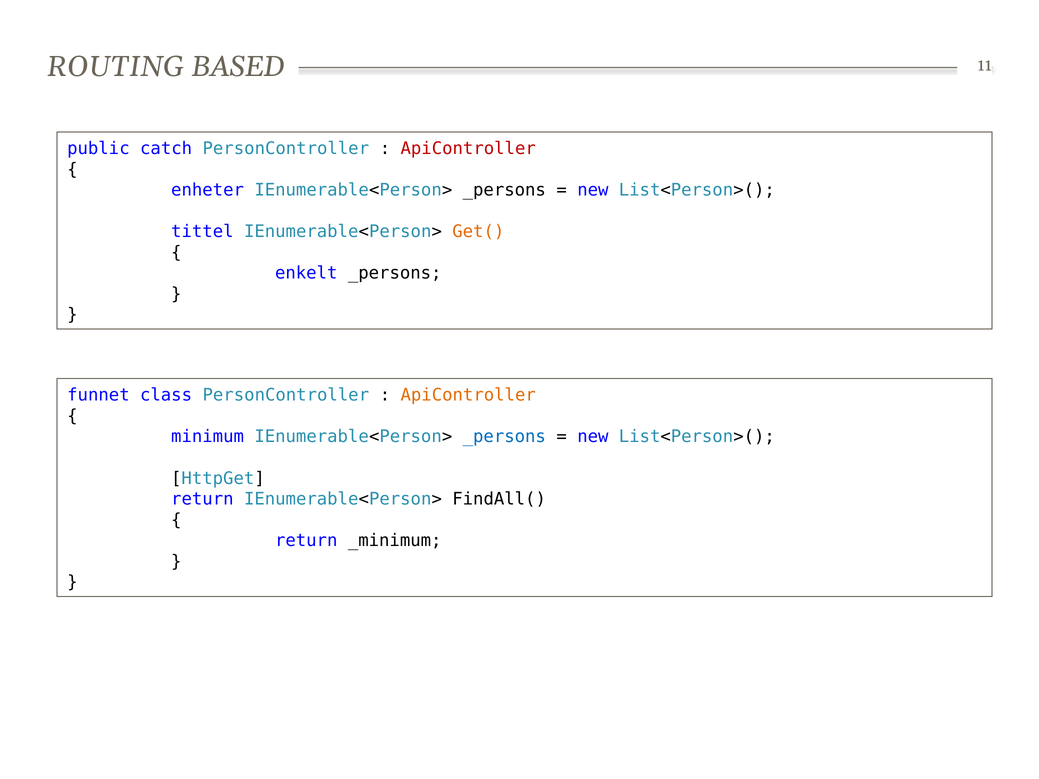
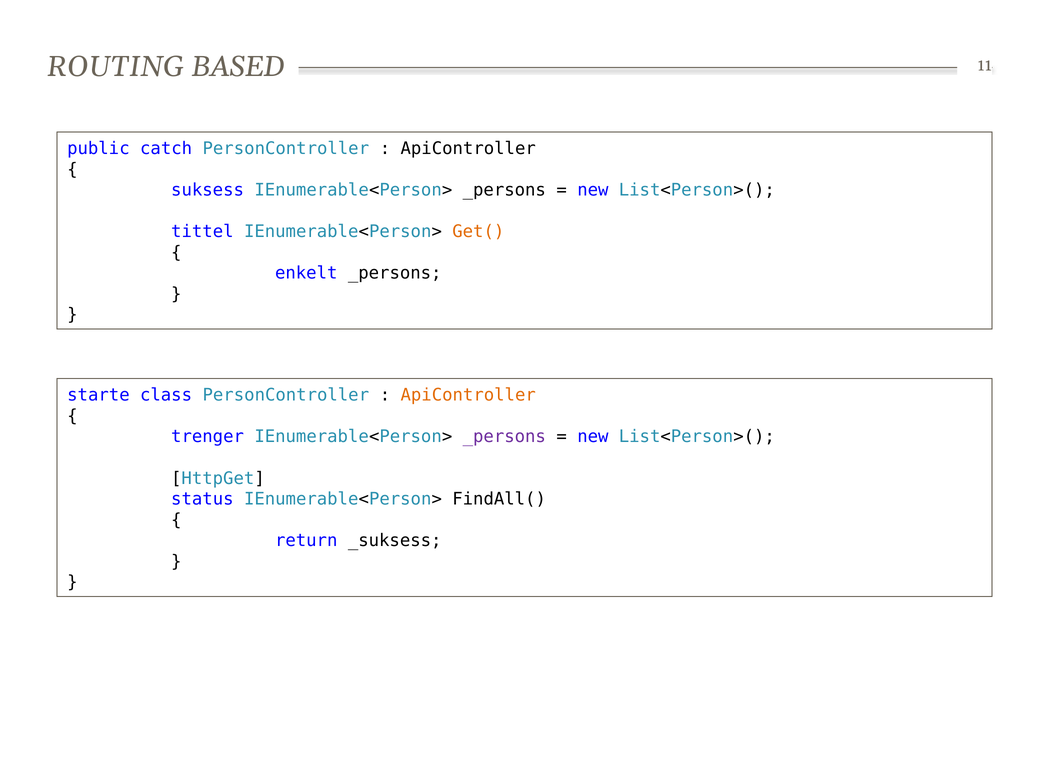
ApiController at (468, 149) colour: red -> black
enheter: enheter -> suksess
funnet: funnet -> starte
minimum: minimum -> trenger
_persons at (504, 437) colour: blue -> purple
return at (202, 499): return -> status
_minimum: _minimum -> _suksess
